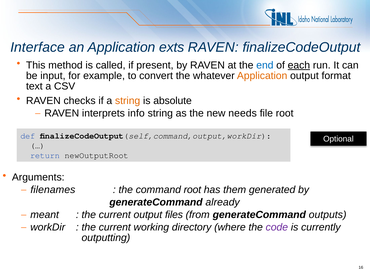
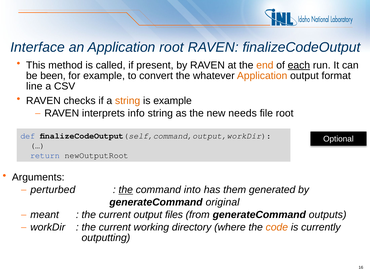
Application exts: exts -> root
end colour: blue -> orange
input: input -> been
text: text -> line
is absolute: absolute -> example
filenames: filenames -> perturbed
the at (126, 190) underline: none -> present
command root: root -> into
already: already -> original
code colour: purple -> orange
